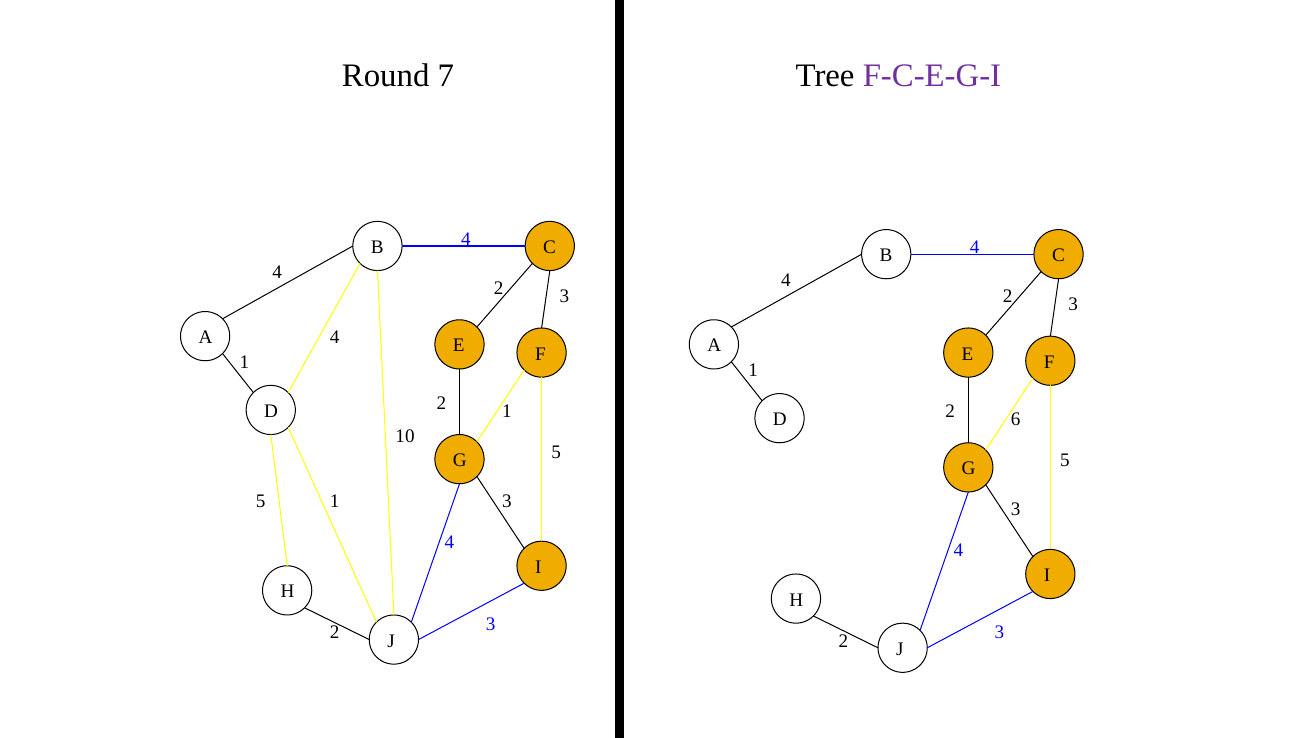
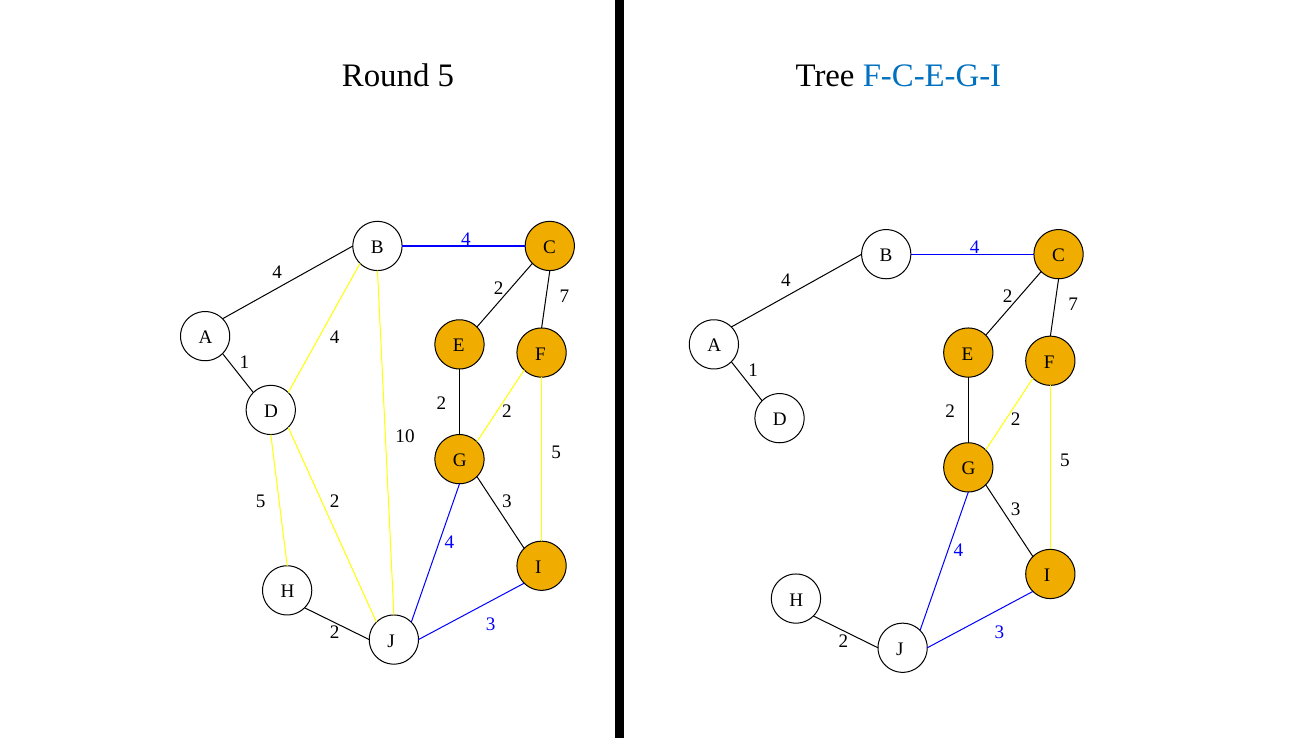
Round 7: 7 -> 5
F-C-E-G-I colour: purple -> blue
3 at (564, 297): 3 -> 7
3 at (1073, 305): 3 -> 7
1 at (507, 412): 1 -> 2
6 at (1016, 420): 6 -> 2
5 1: 1 -> 2
